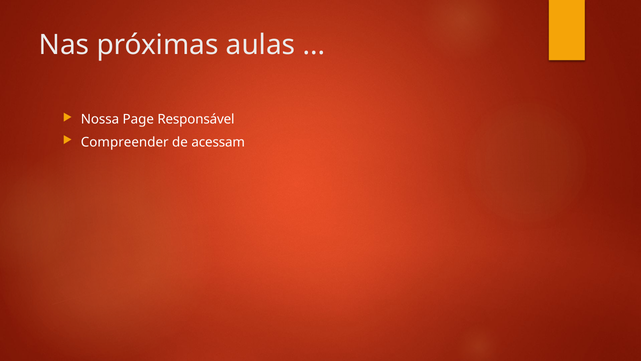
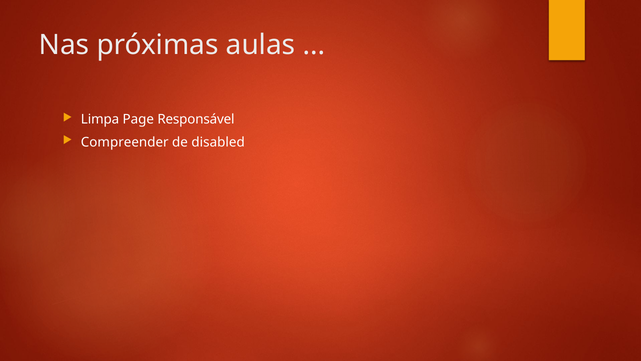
Nossa: Nossa -> Limpa
acessam: acessam -> disabled
